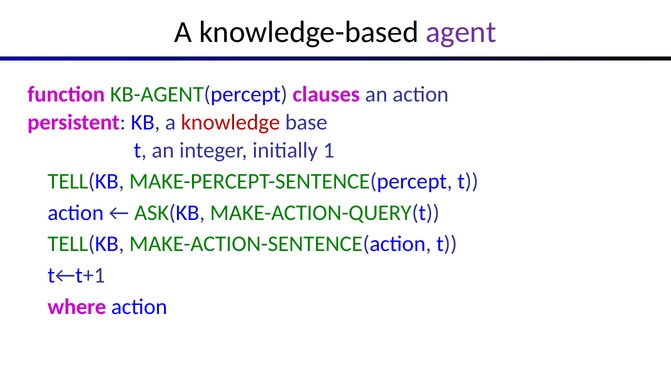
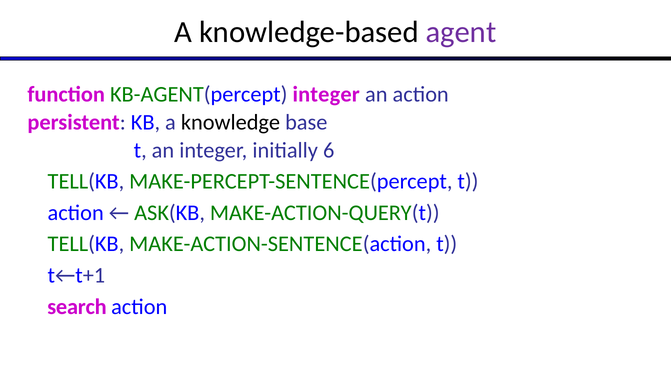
KB-AGENT(percept clauses: clauses -> integer
knowledge colour: red -> black
1: 1 -> 6
where: where -> search
